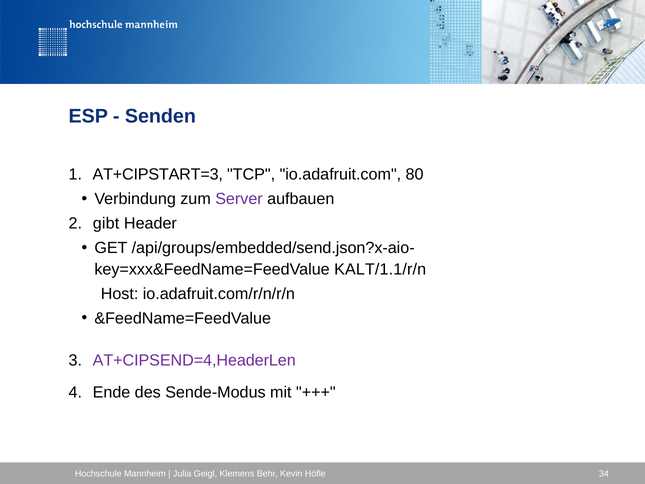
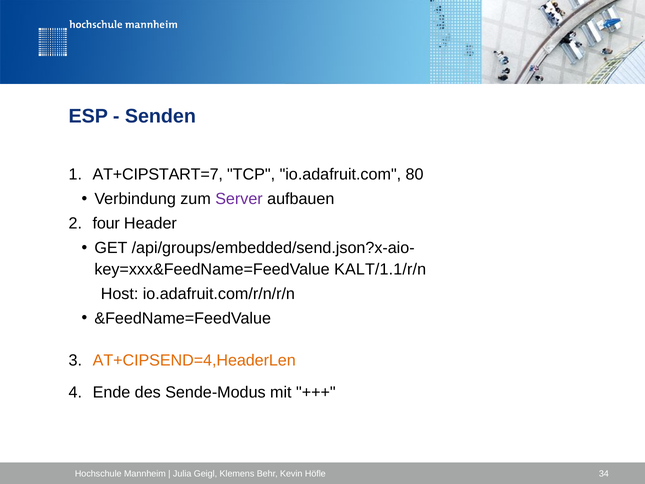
AT+CIPSTART=3: AT+CIPSTART=3 -> AT+CIPSTART=7
gibt: gibt -> four
AT+CIPSEND=4,HeaderLen colour: purple -> orange
